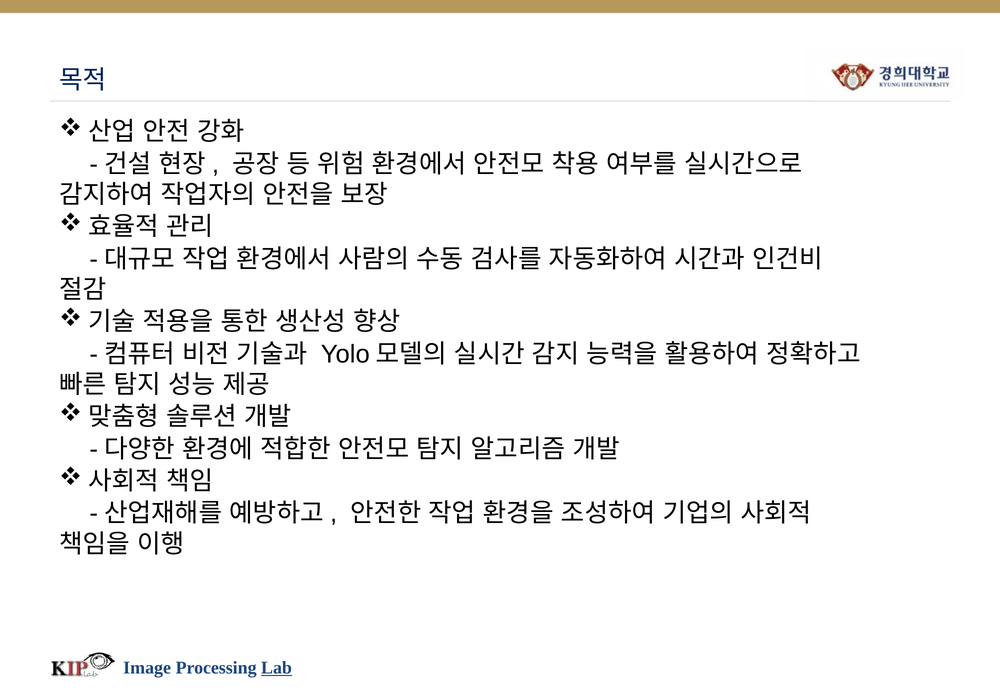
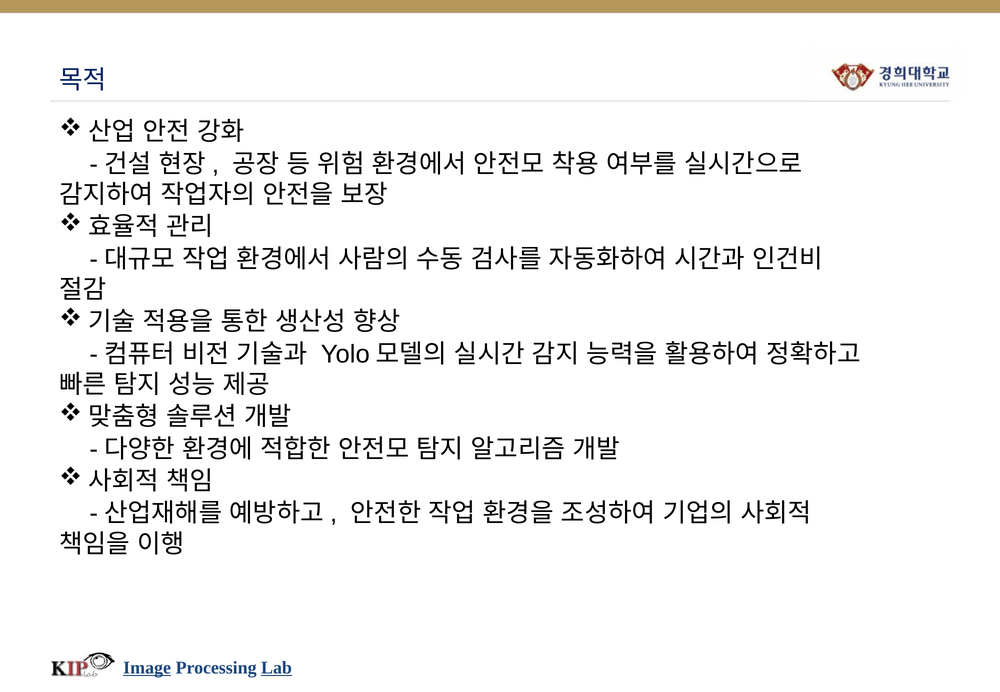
Image underline: none -> present
